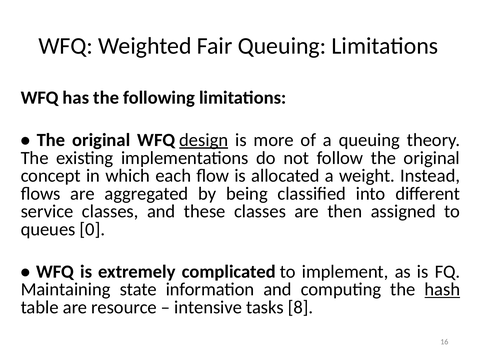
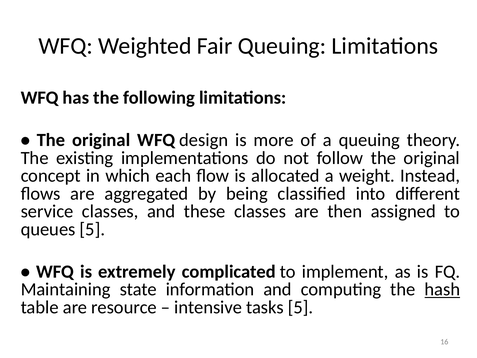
design underline: present -> none
queues 0: 0 -> 5
tasks 8: 8 -> 5
